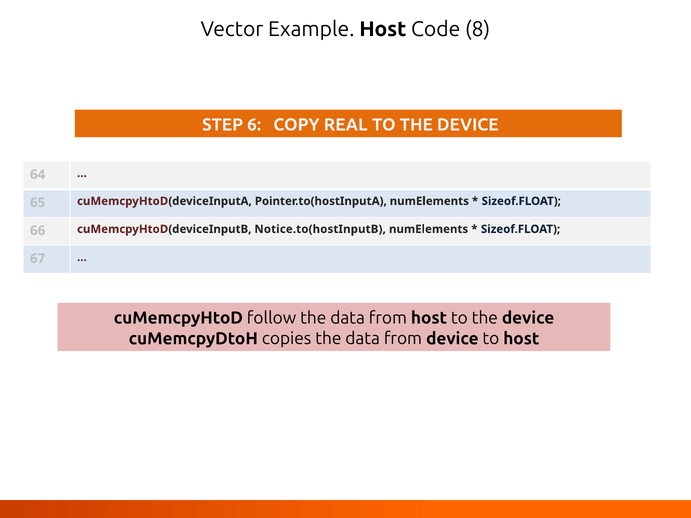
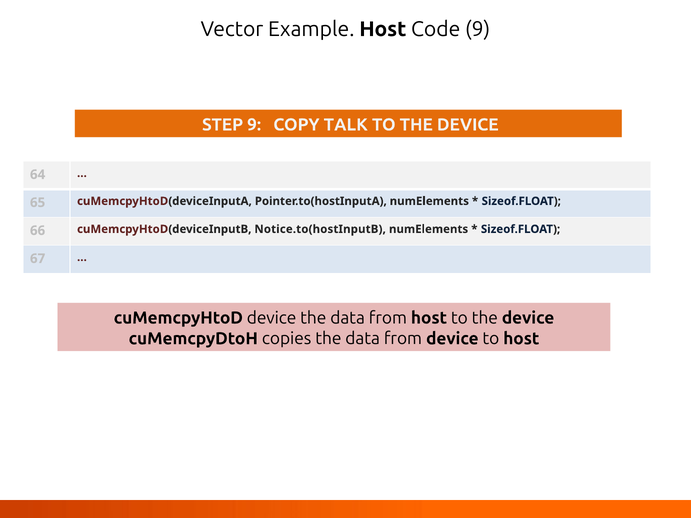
Code 8: 8 -> 9
STEP 6: 6 -> 9
REAL: REAL -> TALK
cuMemcpyHtoD follow: follow -> device
